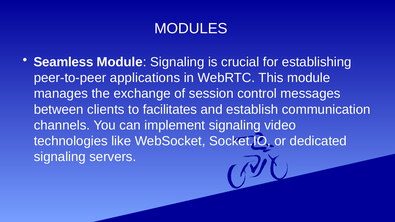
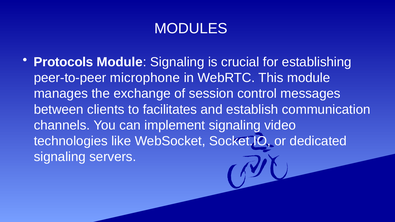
Seamless: Seamless -> Protocols
applications: applications -> microphone
